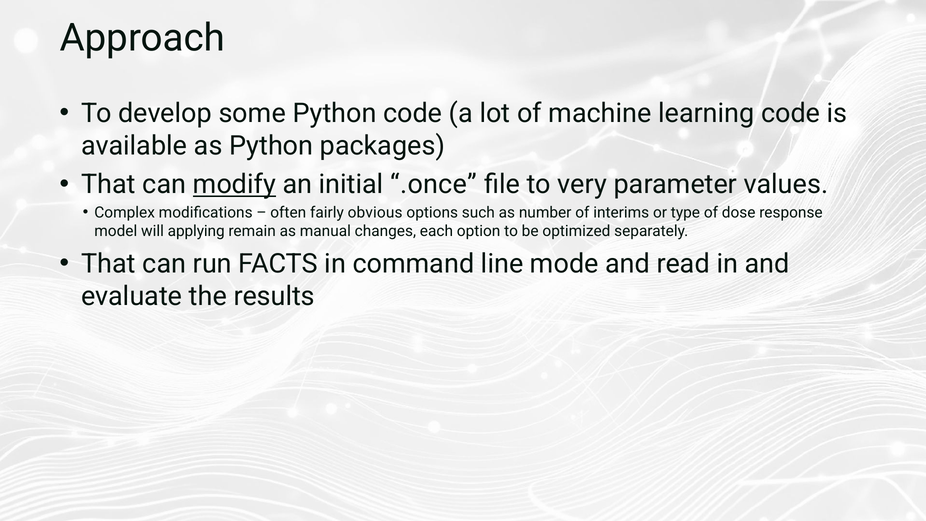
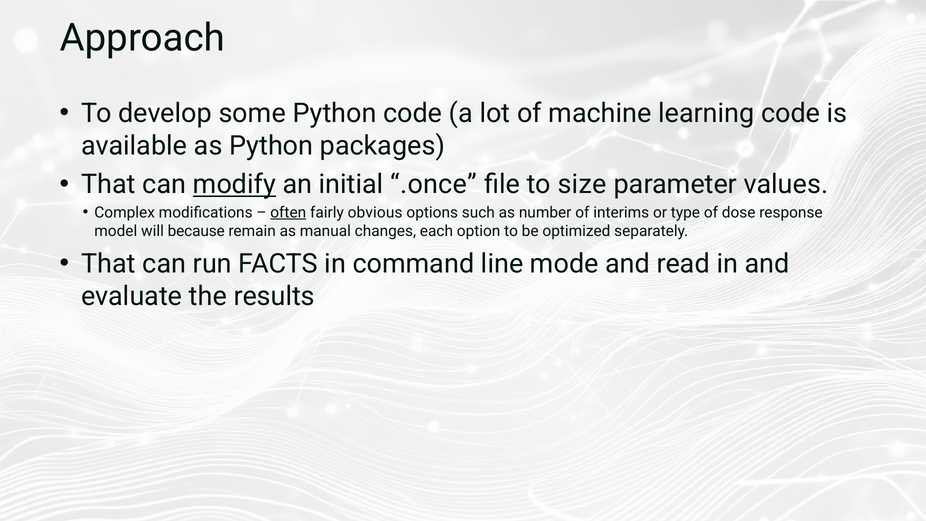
very: very -> size
often underline: none -> present
applying: applying -> because
